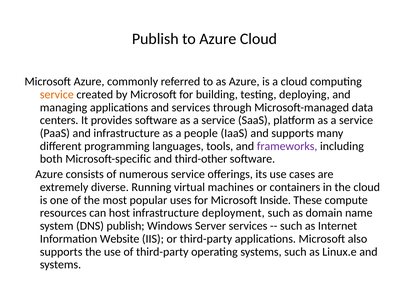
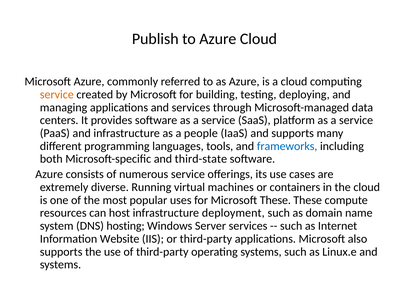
frameworks colour: purple -> blue
third-other: third-other -> third-state
Microsoft Inside: Inside -> These
DNS publish: publish -> hosting
